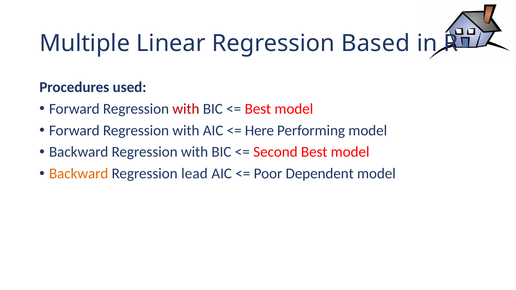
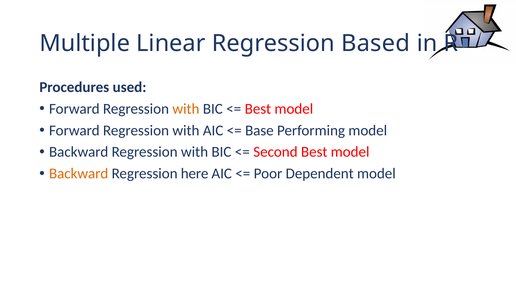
with at (186, 109) colour: red -> orange
Here: Here -> Base
lead: lead -> here
